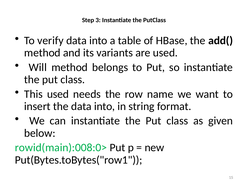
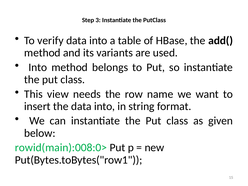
Will at (38, 67): Will -> Into
This used: used -> view
